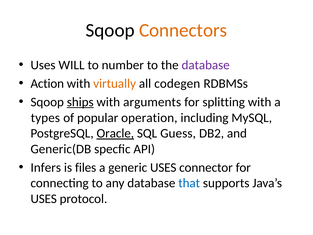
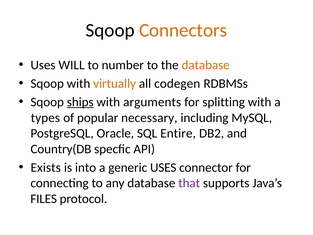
database at (206, 65) colour: purple -> orange
Action at (47, 84): Action -> Sqoop
operation: operation -> necessary
Oracle underline: present -> none
Guess: Guess -> Entire
Generic(DB: Generic(DB -> Country(DB
Infers: Infers -> Exists
files: files -> into
that colour: blue -> purple
USES at (44, 199): USES -> FILES
